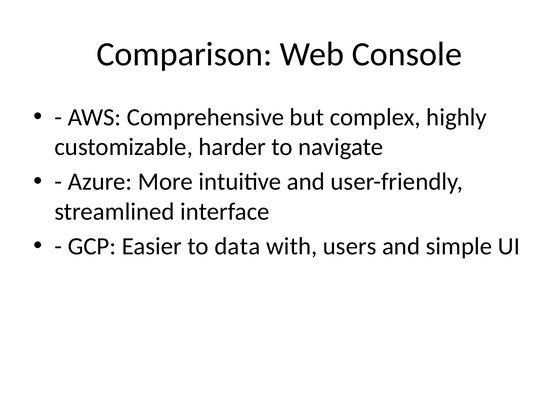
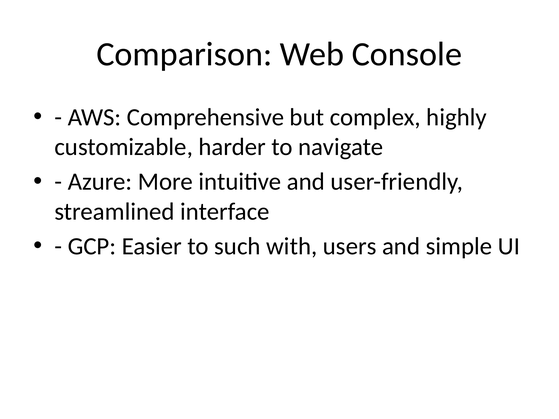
data: data -> such
